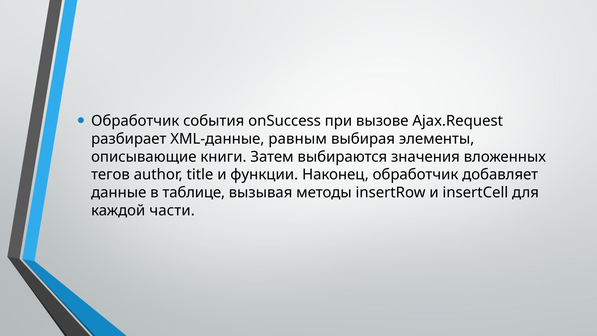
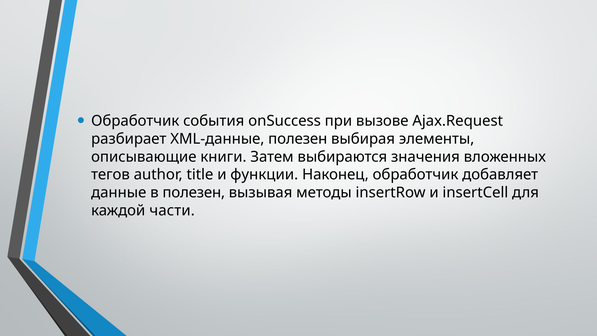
XML-данные равным: равным -> полезен
в таблице: таблице -> полезен
